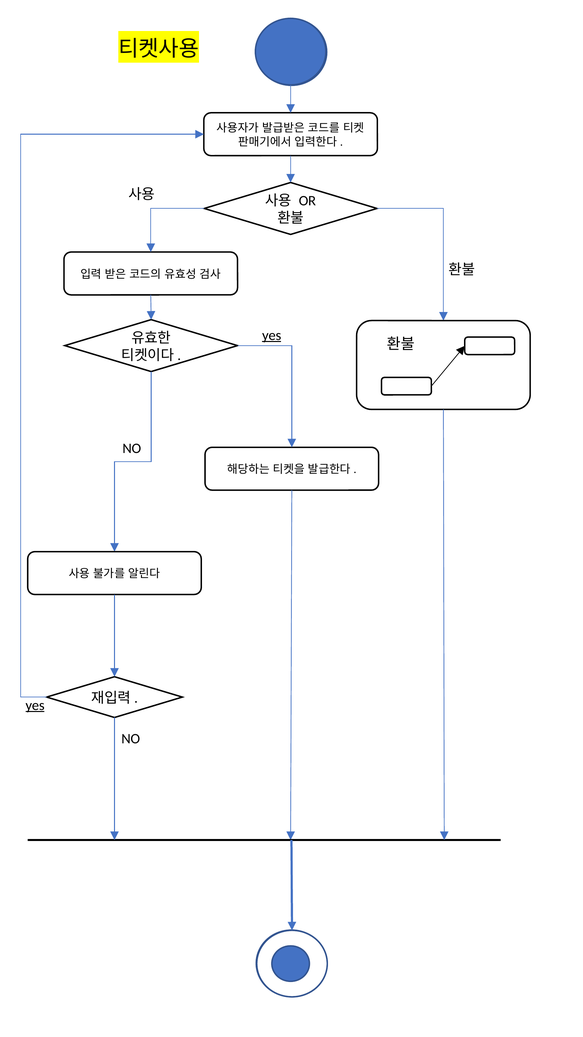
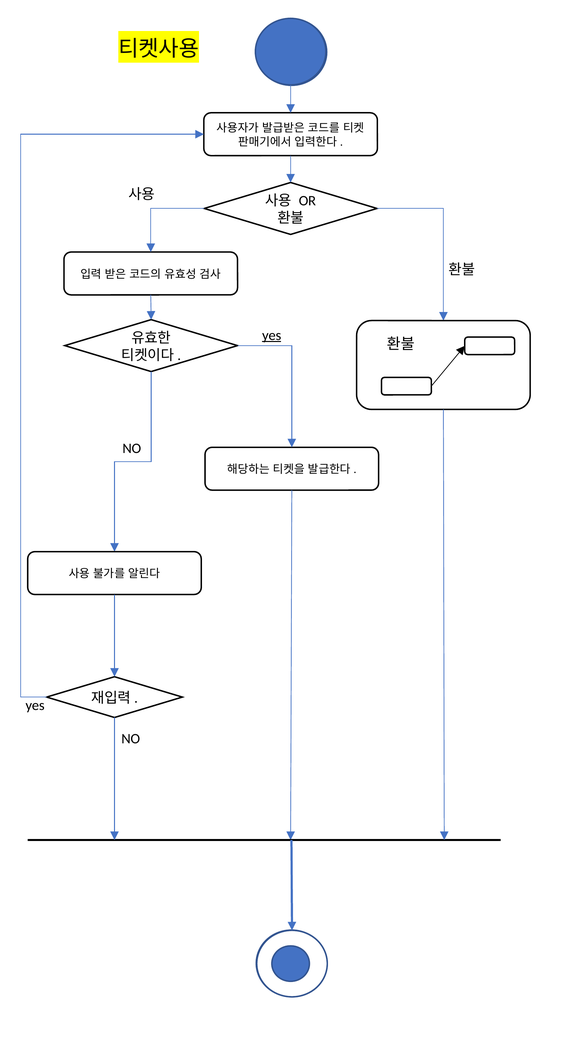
yes at (35, 705) underline: present -> none
